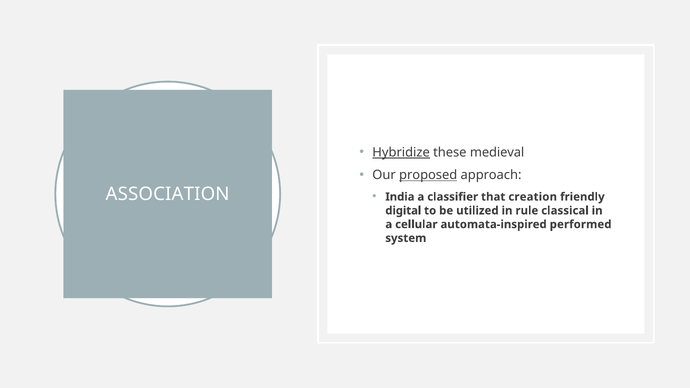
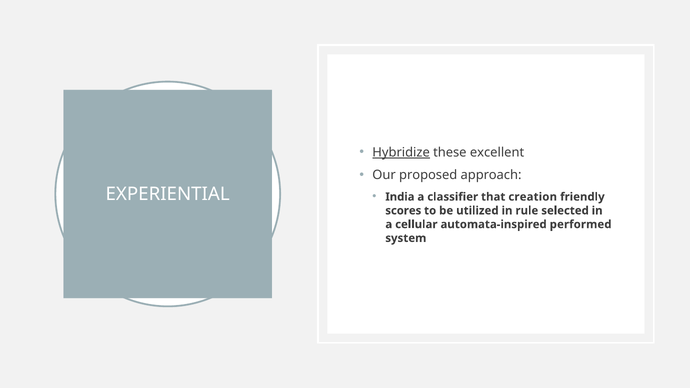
medieval: medieval -> excellent
proposed underline: present -> none
ASSOCIATION: ASSOCIATION -> EXPERIENTIAL
digital: digital -> scores
classical: classical -> selected
